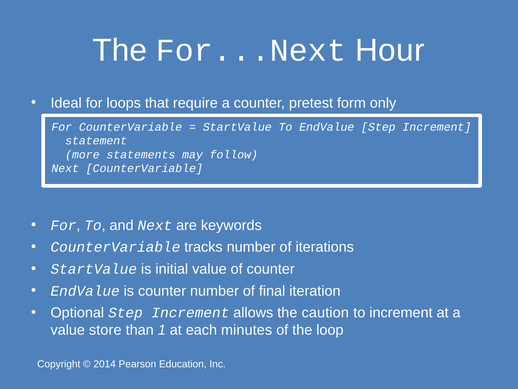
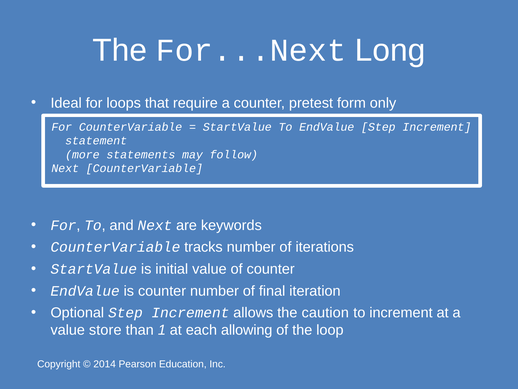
Hour: Hour -> Long
minutes: minutes -> allowing
